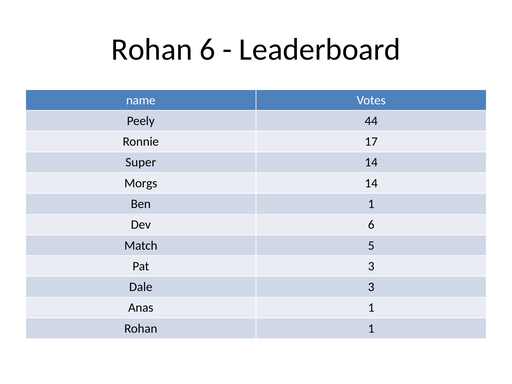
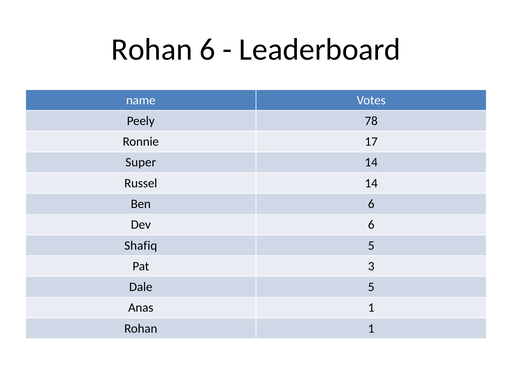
44: 44 -> 78
Morgs: Morgs -> Russel
Ben 1: 1 -> 6
Match: Match -> Shafiq
Dale 3: 3 -> 5
